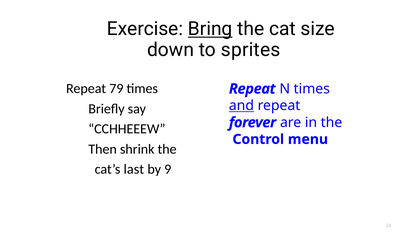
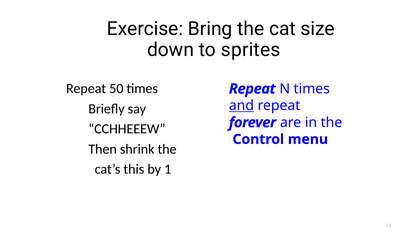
Bring underline: present -> none
79: 79 -> 50
last: last -> this
9: 9 -> 1
